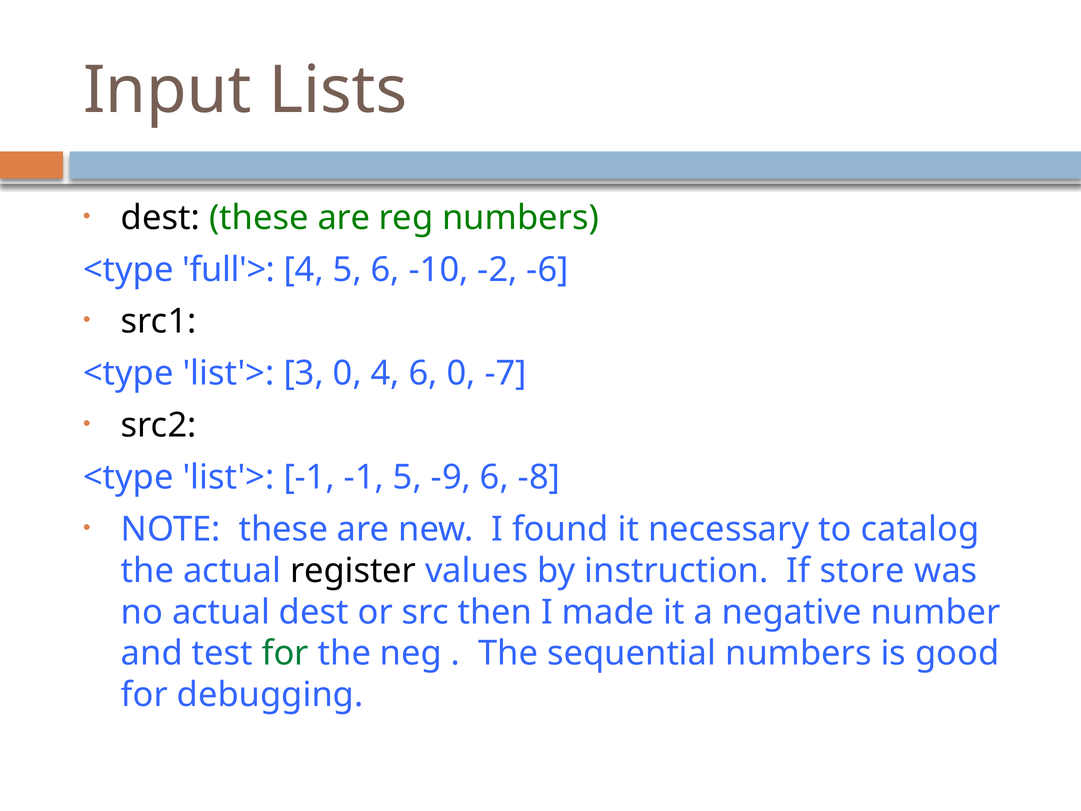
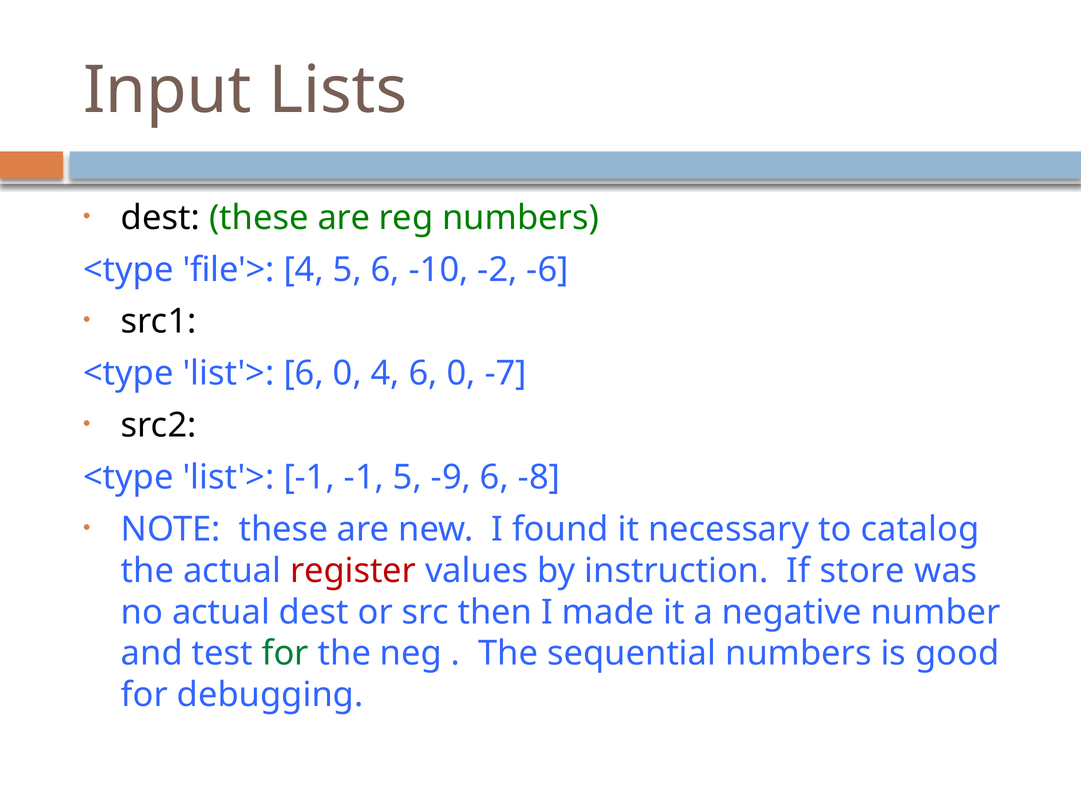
full'>: full'> -> file'>
list'> 3: 3 -> 6
register colour: black -> red
